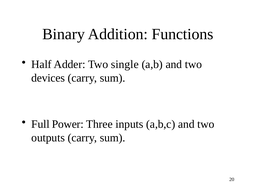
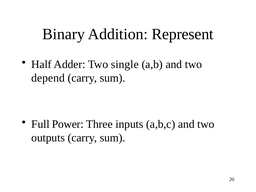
Functions: Functions -> Represent
devices: devices -> depend
